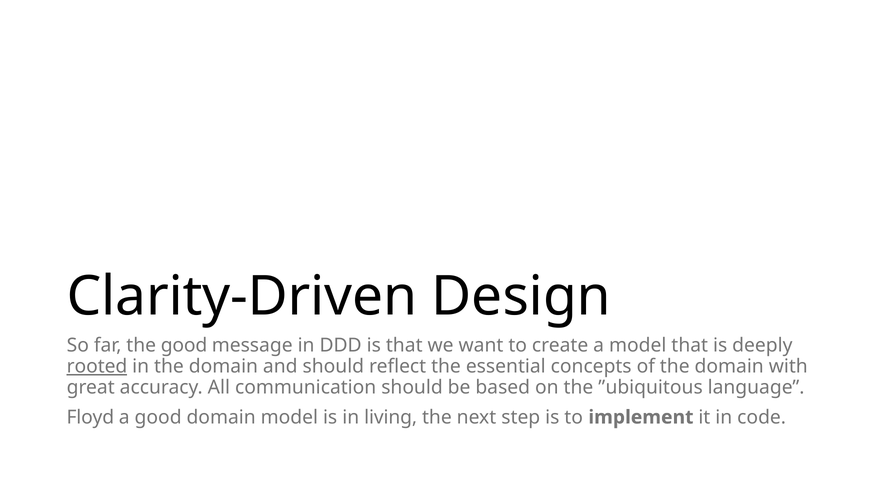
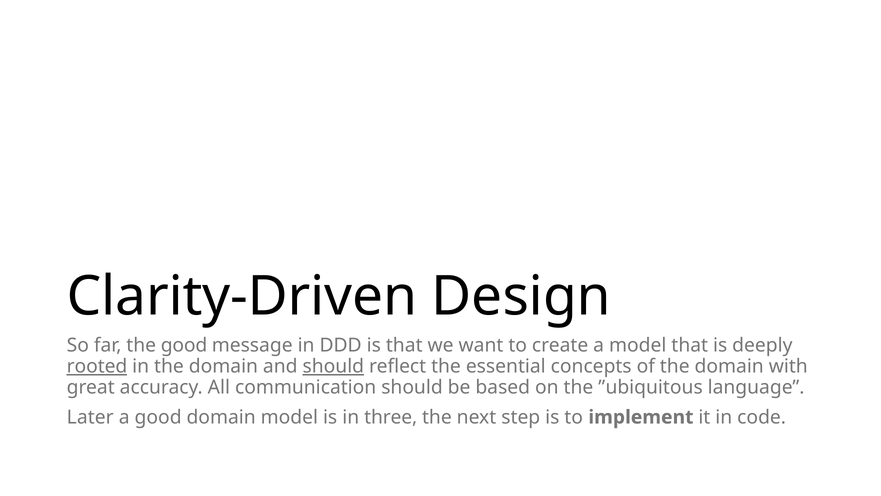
should at (333, 366) underline: none -> present
Floyd: Floyd -> Later
living: living -> three
